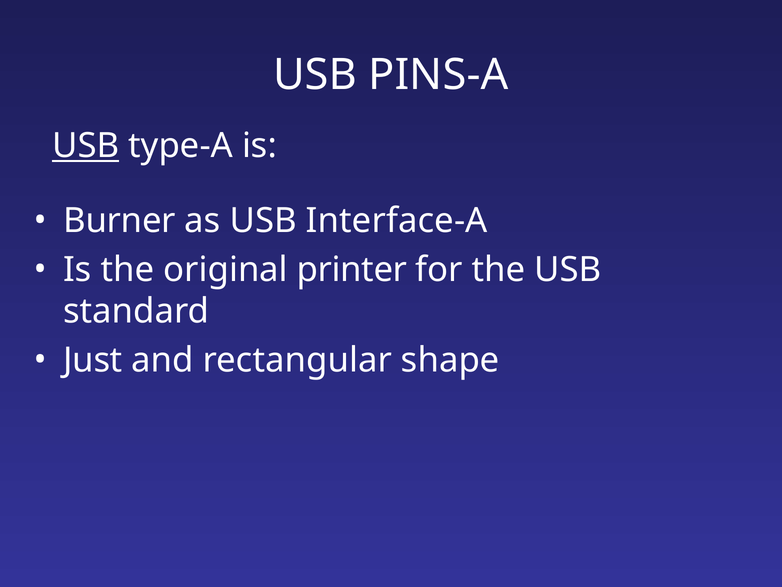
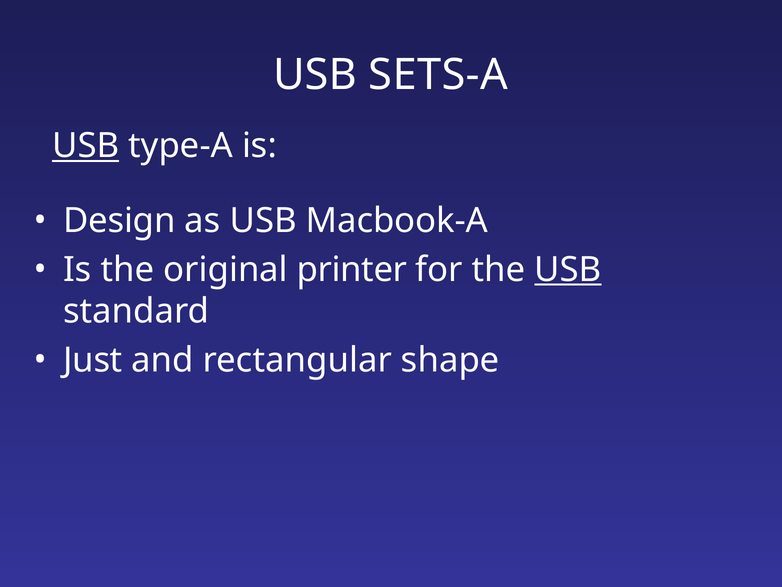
PINS-A: PINS-A -> SETS-A
Burner: Burner -> Design
Interface-A: Interface-A -> Macbook-A
USB at (568, 269) underline: none -> present
